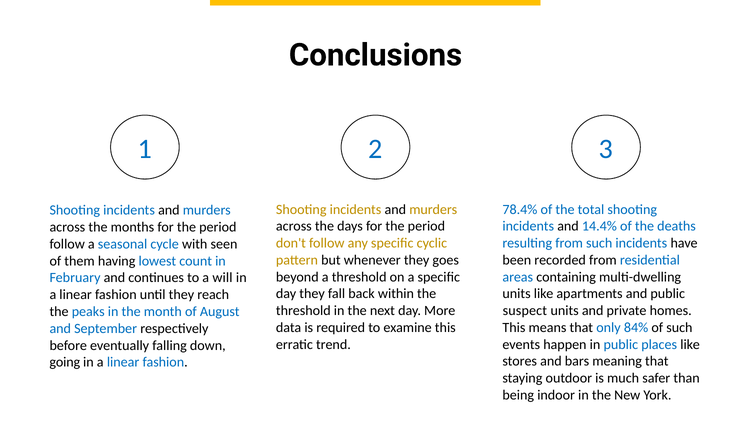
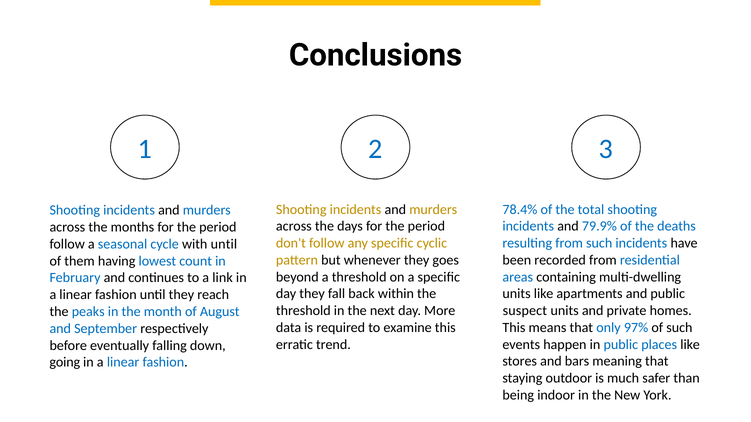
14.4%: 14.4% -> 79.9%
with seen: seen -> until
will: will -> link
84%: 84% -> 97%
